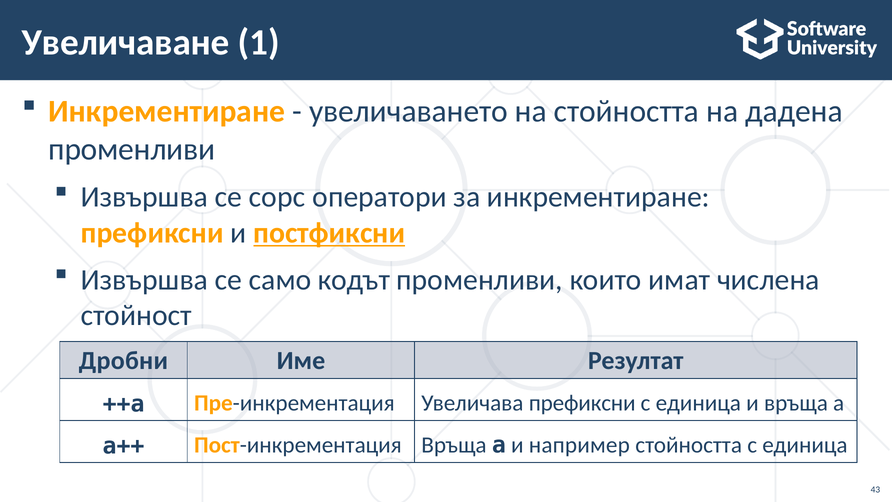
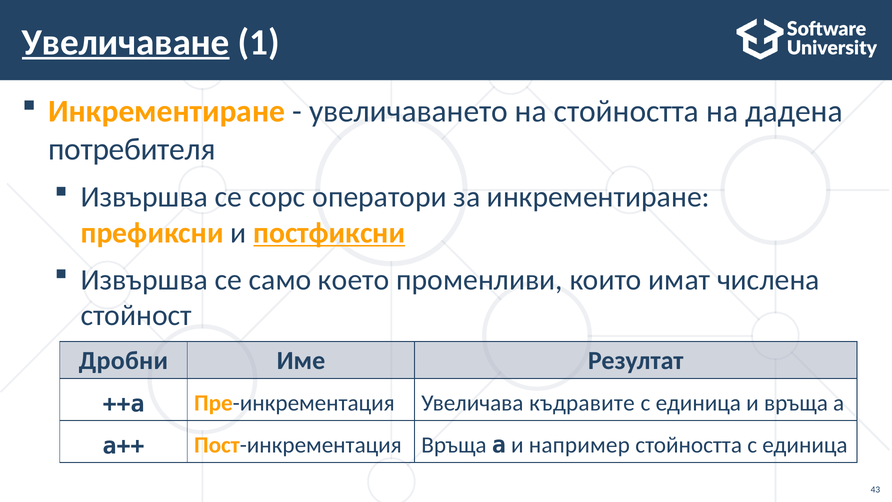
Увеличаване underline: none -> present
променливи at (132, 149): променливи -> потребителя
кодът: кодът -> което
Увеличава префиксни: префиксни -> къдравите
